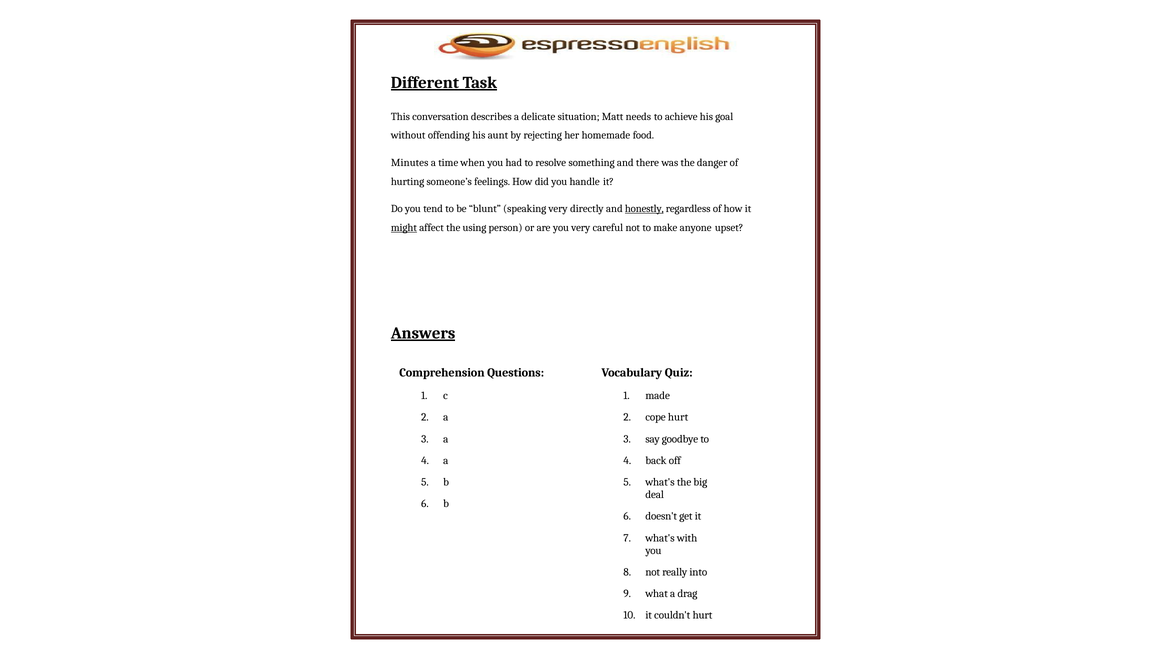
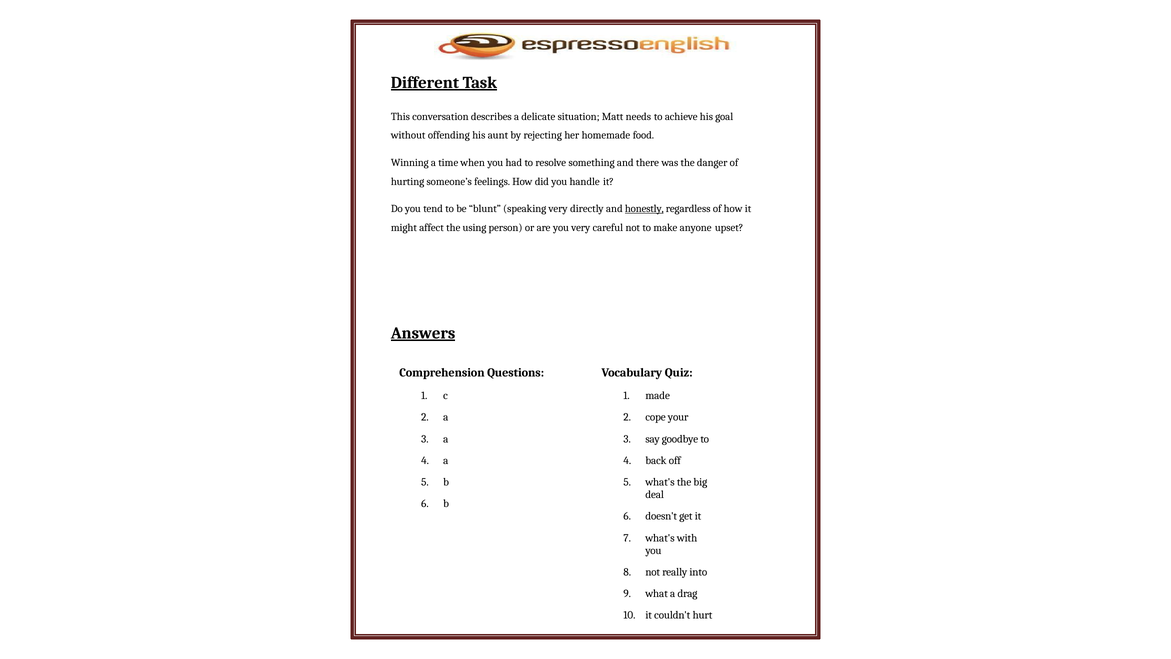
Minutes: Minutes -> Winning
might underline: present -> none
cope hurt: hurt -> your
